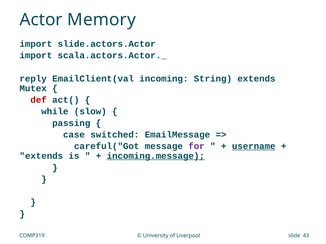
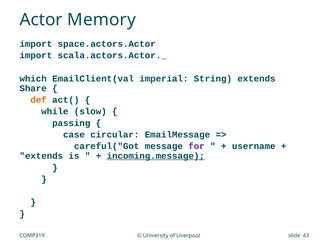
slide.actors.Actor: slide.actors.Actor -> space.actors.Actor
reply: reply -> which
incoming: incoming -> imperial
Mutex: Mutex -> Share
def colour: red -> orange
switched: switched -> circular
username underline: present -> none
